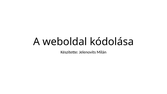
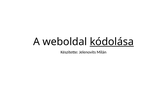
kódolása underline: none -> present
